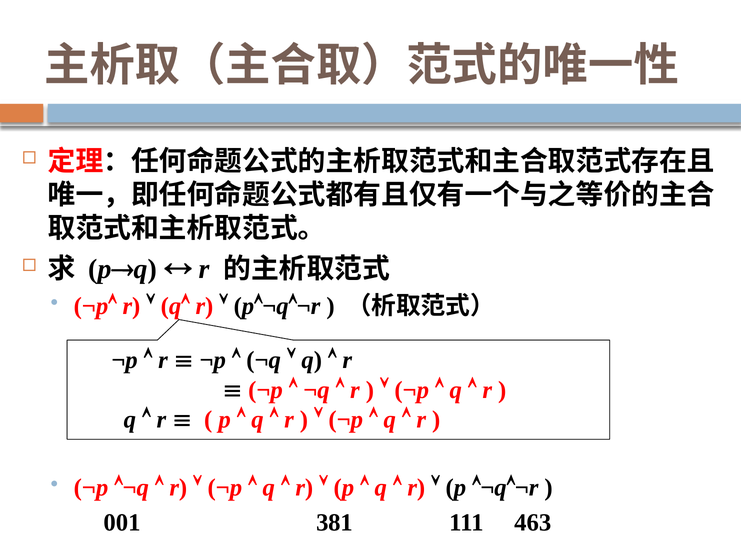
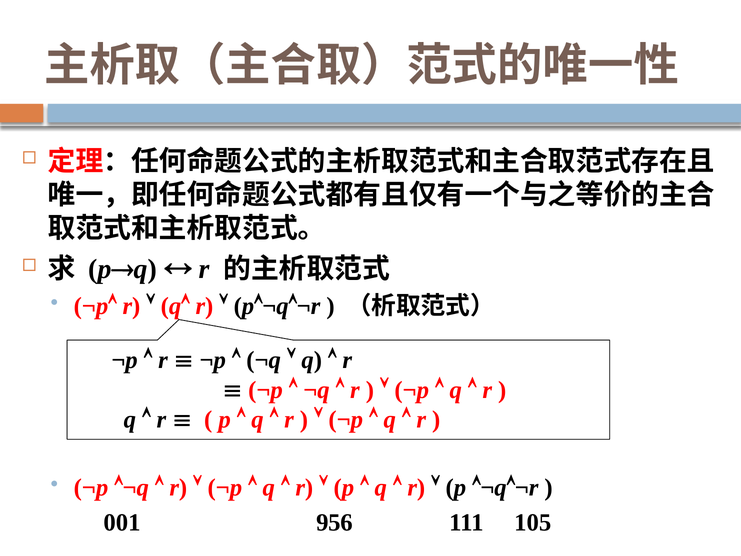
381: 381 -> 956
463: 463 -> 105
